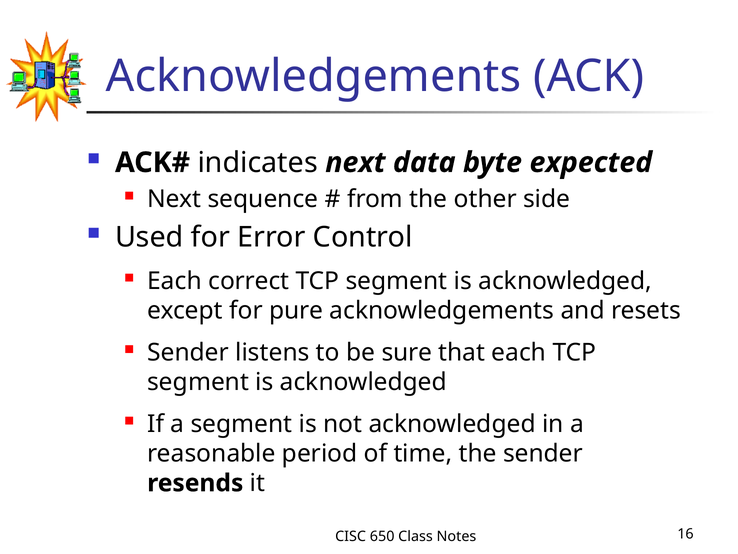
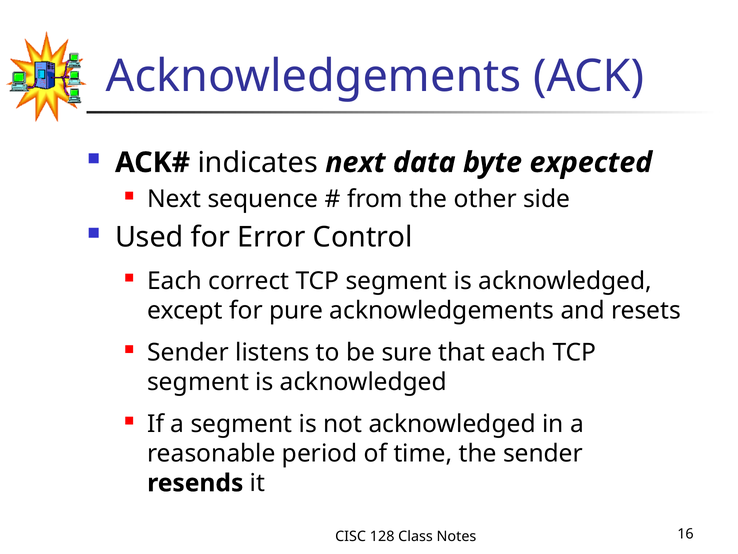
650: 650 -> 128
